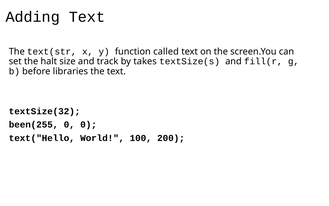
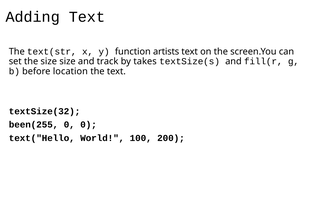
called: called -> artists
the halt: halt -> size
libraries: libraries -> location
